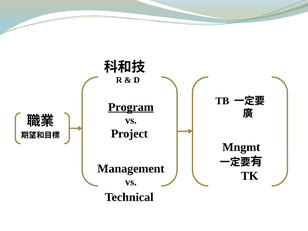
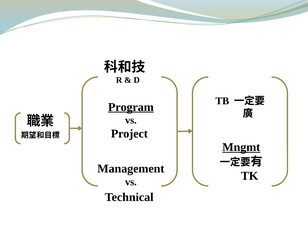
Mngmt underline: none -> present
